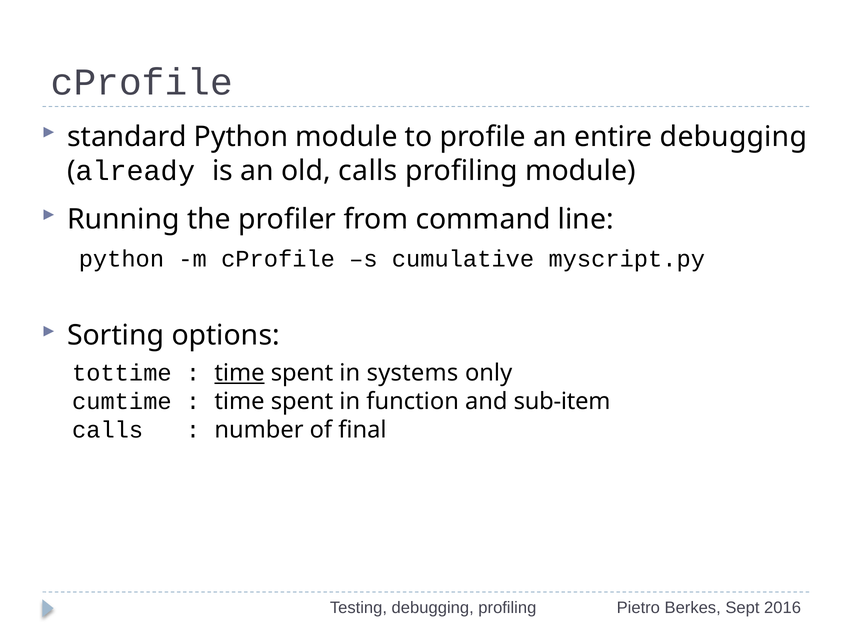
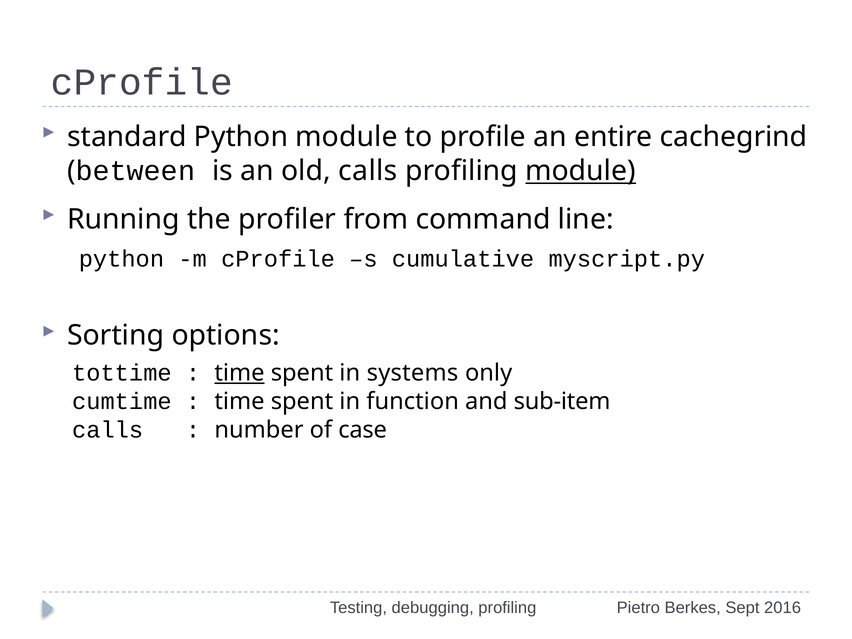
entire debugging: debugging -> cachegrind
already: already -> between
module at (581, 171) underline: none -> present
final: final -> case
